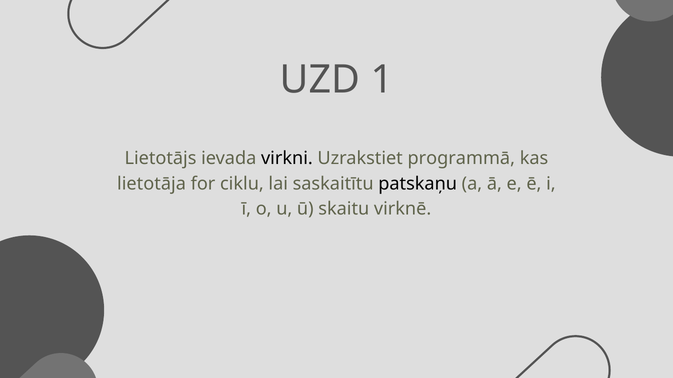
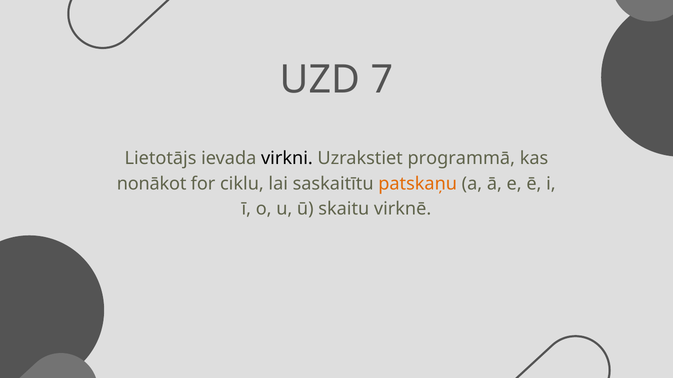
1: 1 -> 7
lietotāja: lietotāja -> nonākot
patskaņu colour: black -> orange
